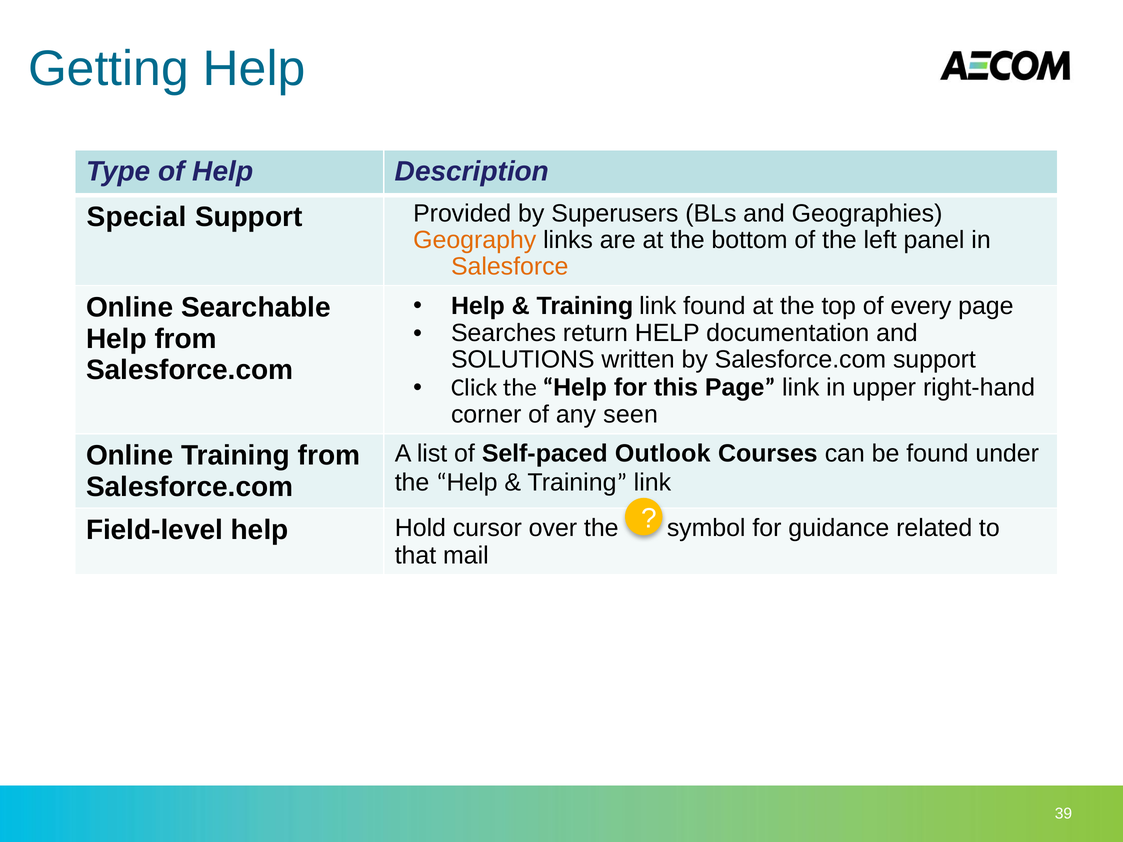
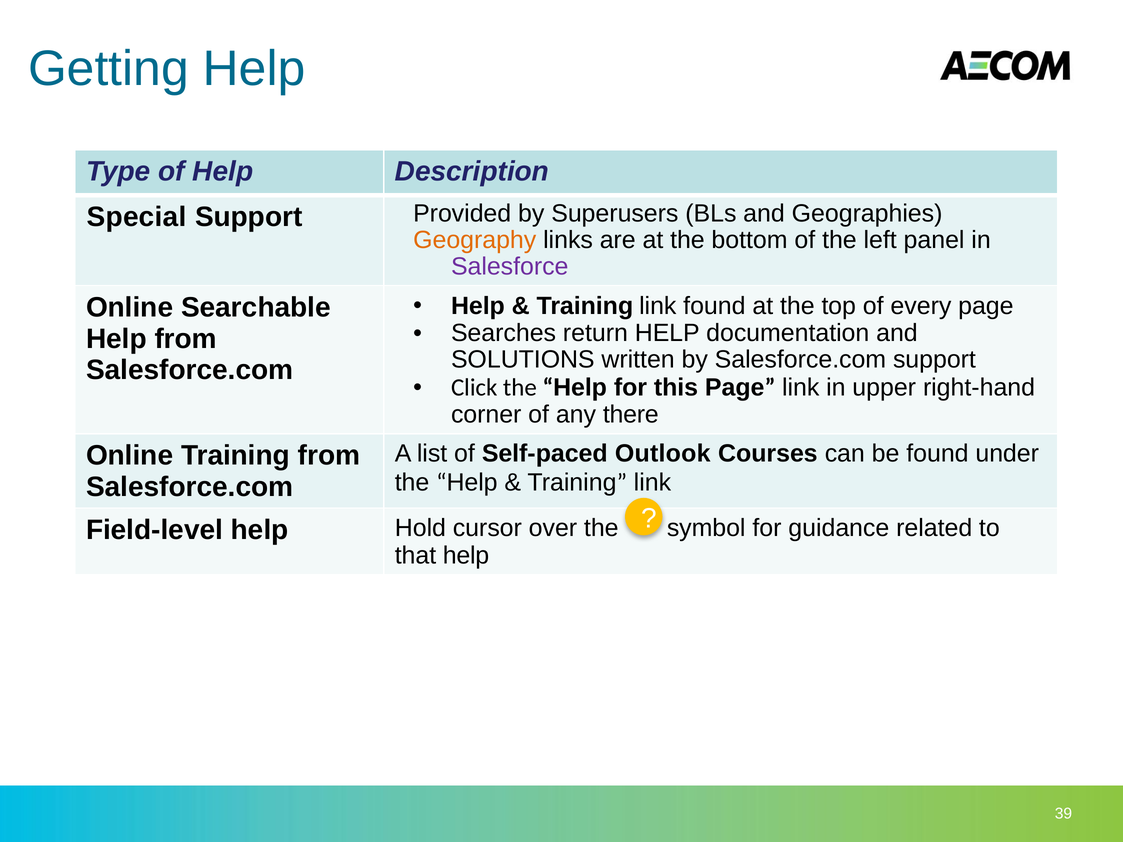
Salesforce colour: orange -> purple
seen: seen -> there
that mail: mail -> help
